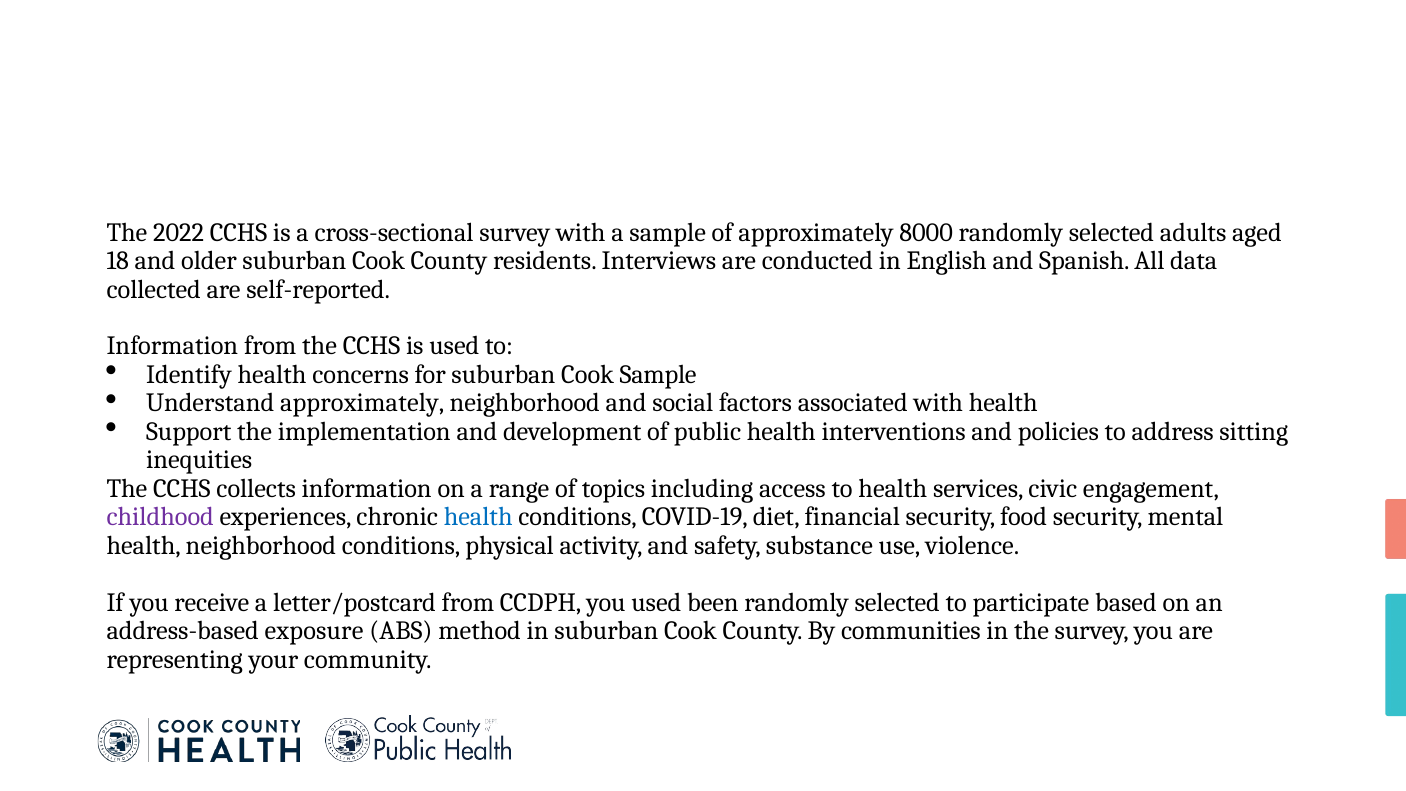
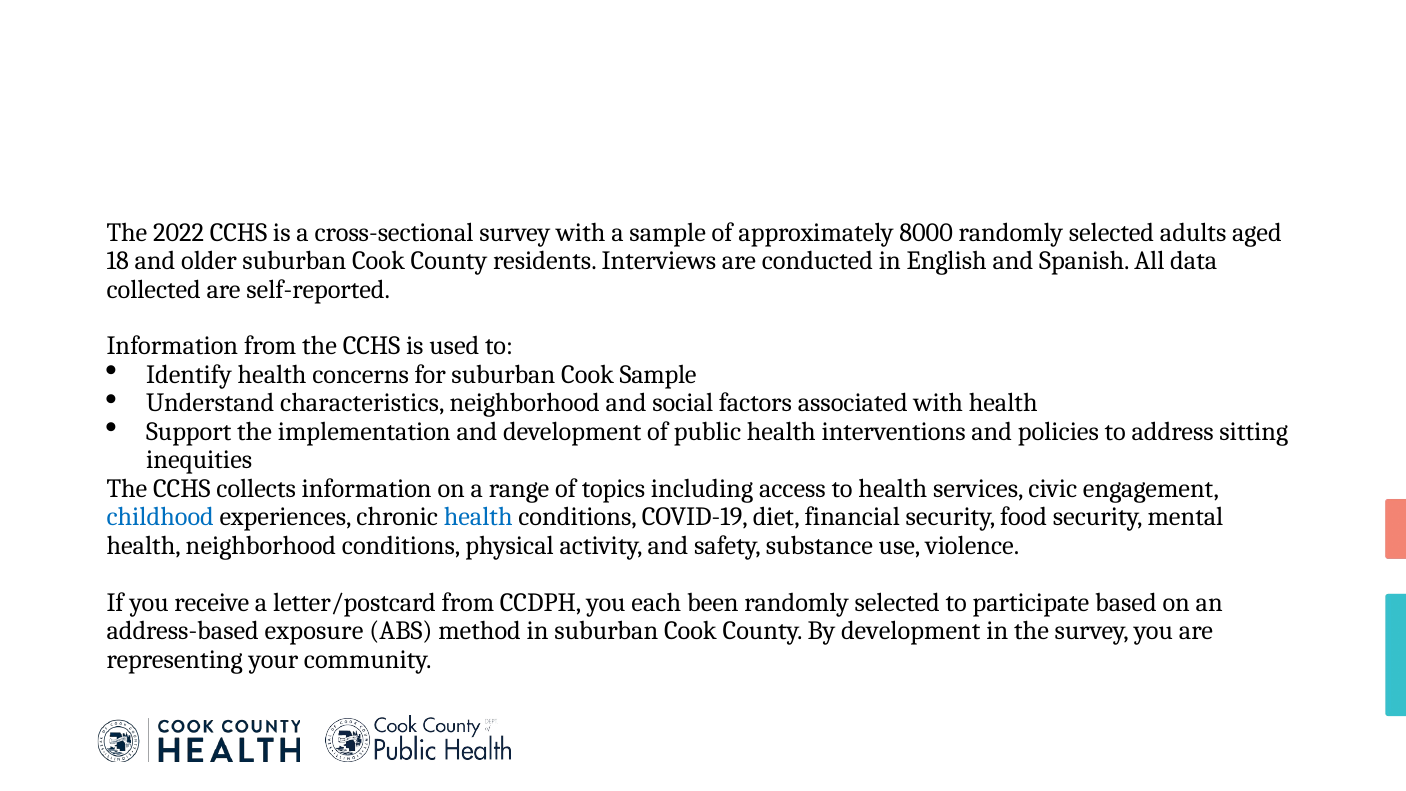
Understand approximately: approximately -> characteristics
childhood colour: purple -> blue
you used: used -> each
By communities: communities -> development
